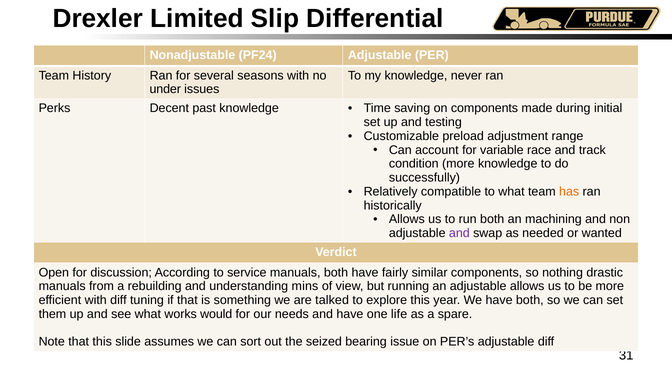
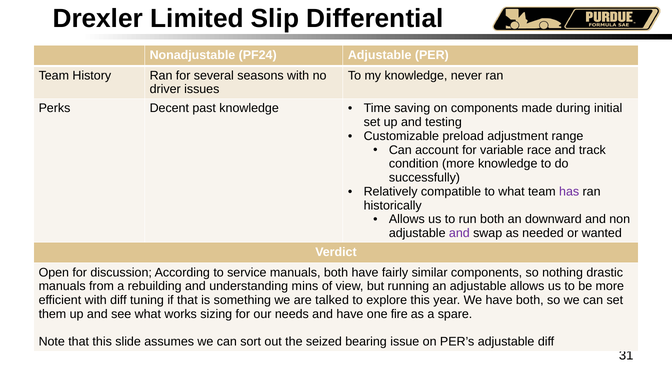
under: under -> driver
has colour: orange -> purple
machining: machining -> downward
would: would -> sizing
life: life -> fire
